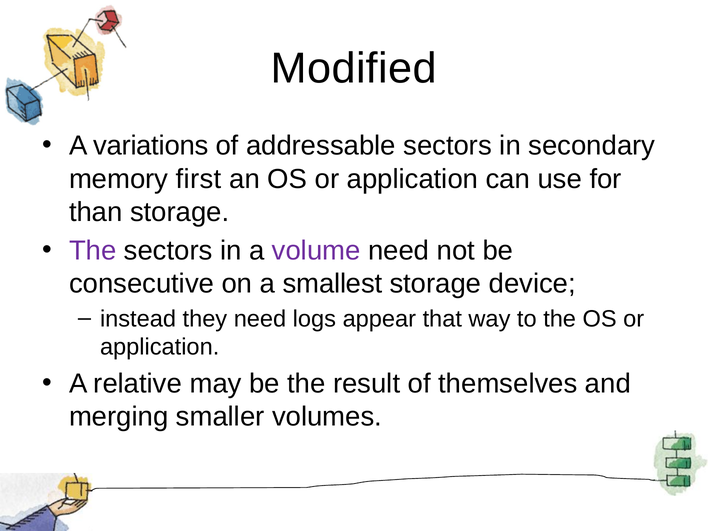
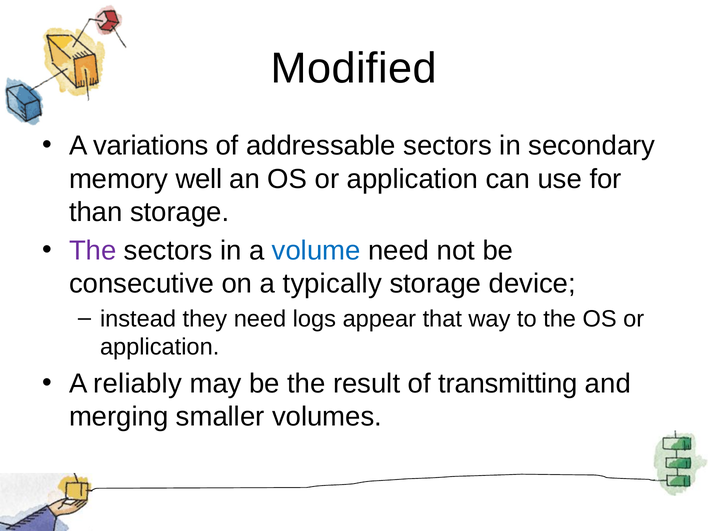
first: first -> well
volume colour: purple -> blue
smallest: smallest -> typically
relative: relative -> reliably
themselves: themselves -> transmitting
